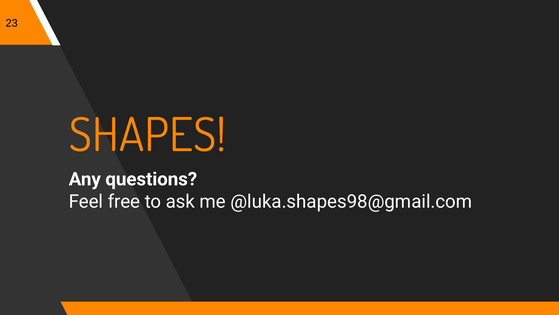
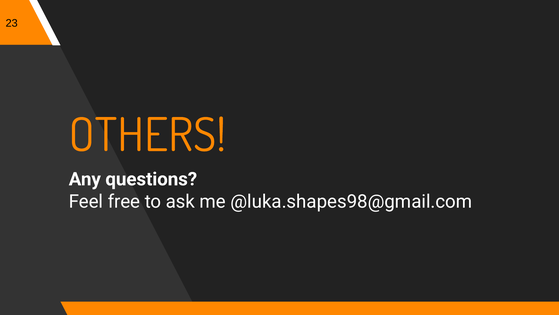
SHAPES: SHAPES -> OTHERS
